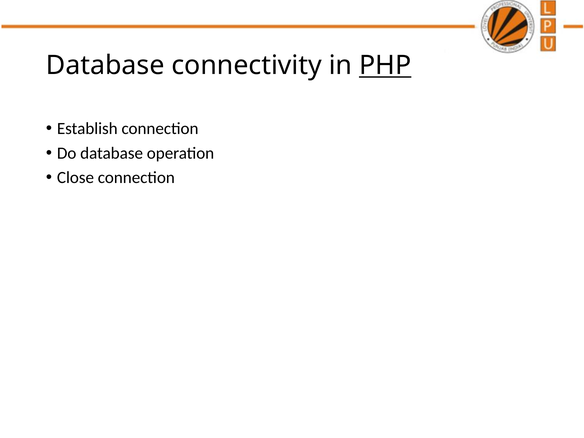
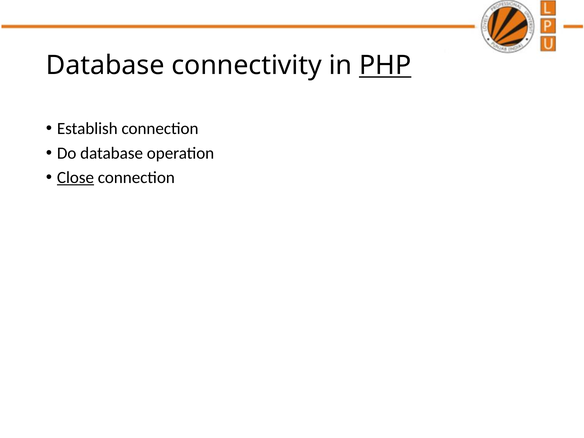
Close underline: none -> present
